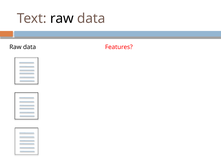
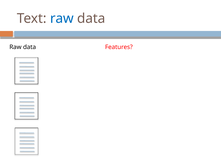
raw at (62, 18) colour: black -> blue
